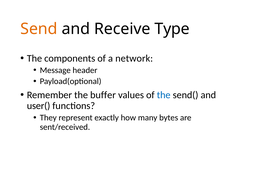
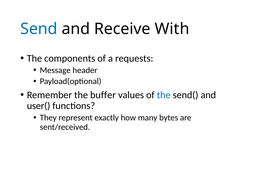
Send colour: orange -> blue
Type: Type -> With
network: network -> requests
